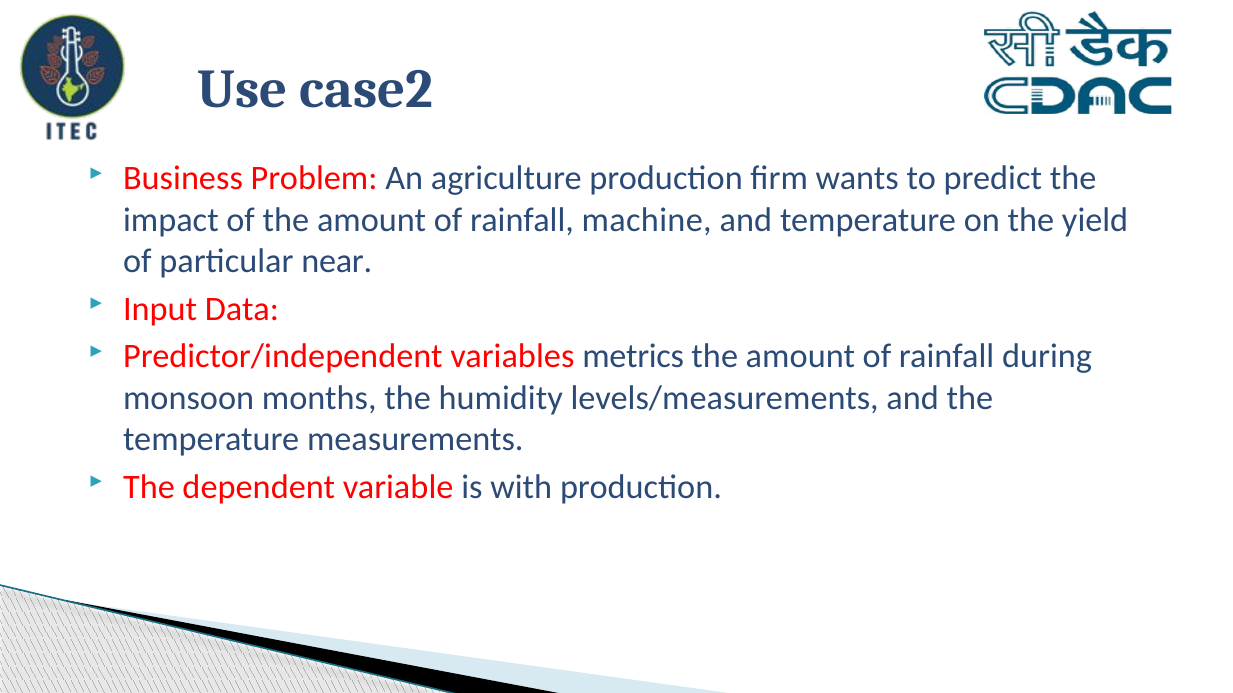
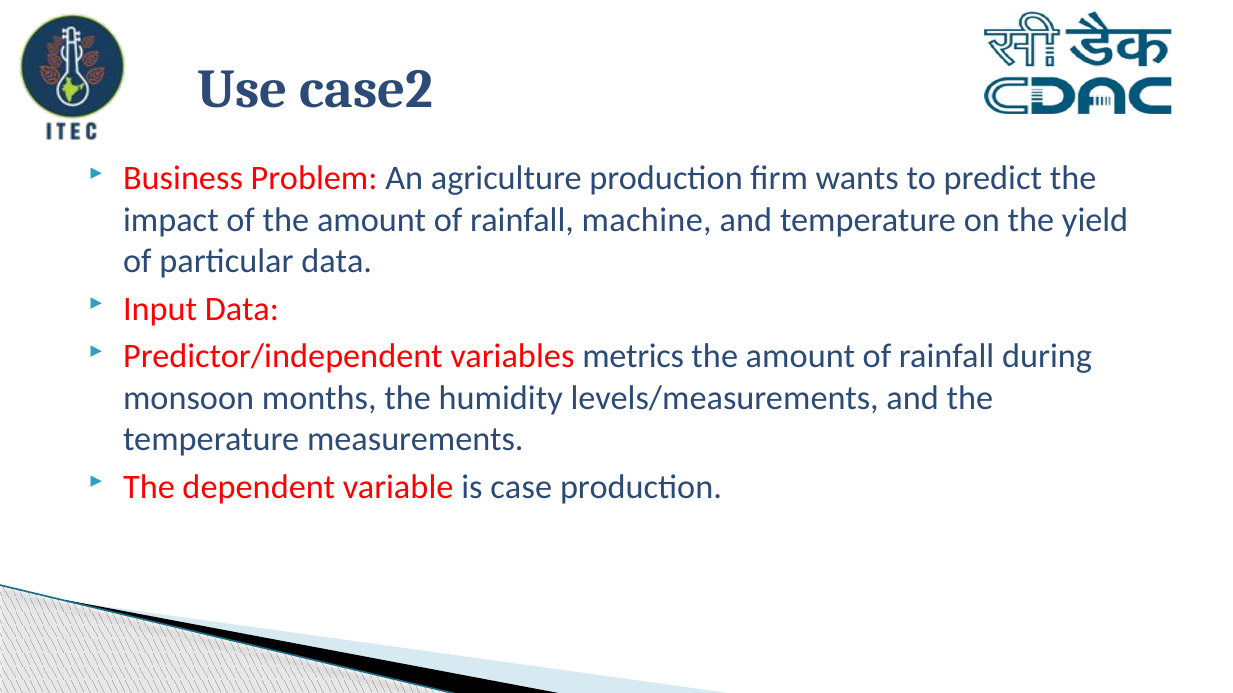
particular near: near -> data
with: with -> case
